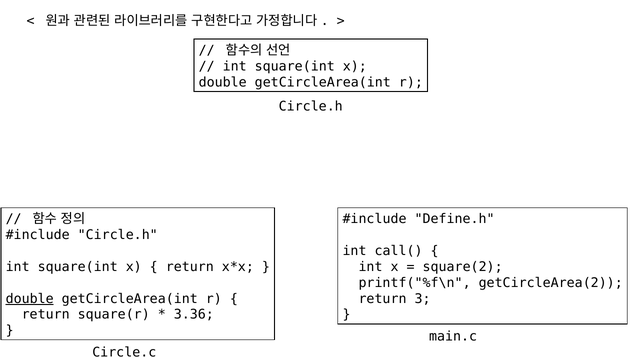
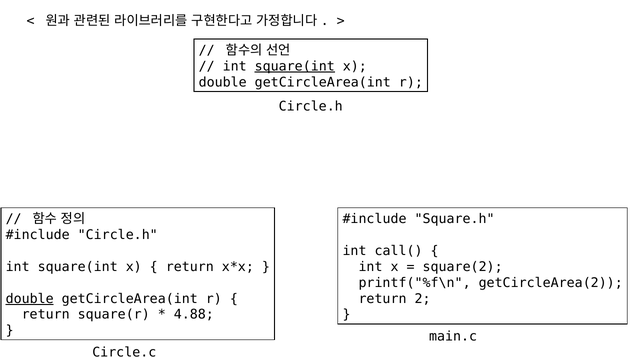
square(int at (295, 66) underline: none -> present
Define.h: Define.h -> Square.h
3: 3 -> 2
3.36: 3.36 -> 4.88
